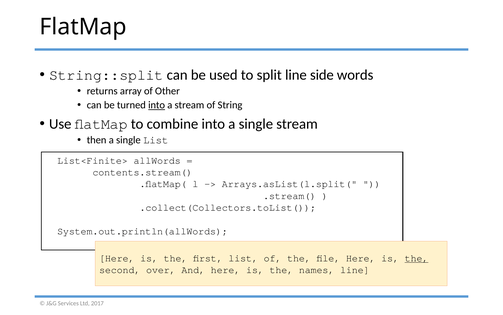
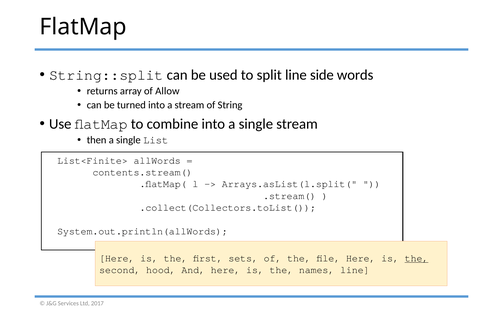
Other: Other -> Allow
into at (157, 105) underline: present -> none
first list: list -> sets
over: over -> hood
